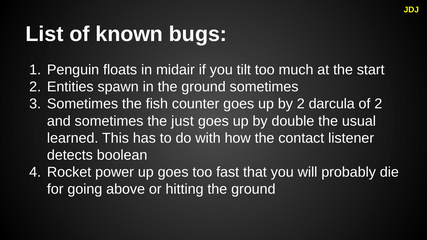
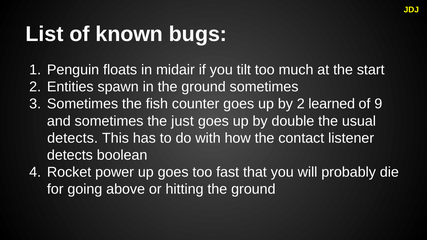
darcula: darcula -> learned
of 2: 2 -> 9
learned at (73, 138): learned -> detects
